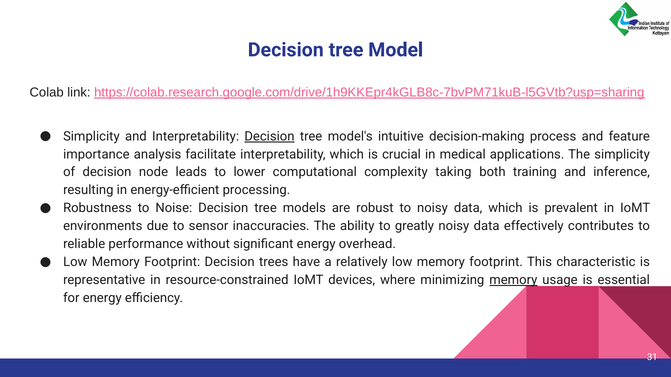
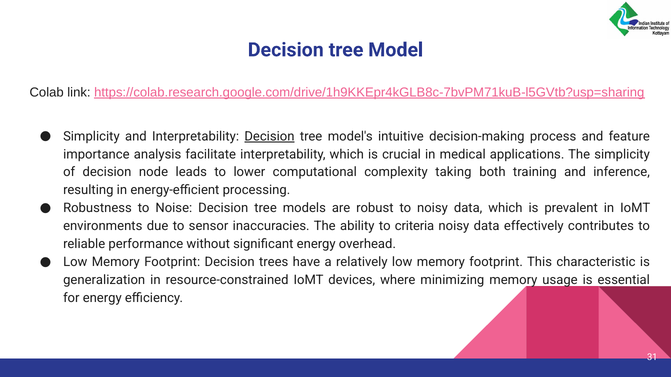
greatly: greatly -> criteria
representative: representative -> generalization
memory at (513, 280) underline: present -> none
